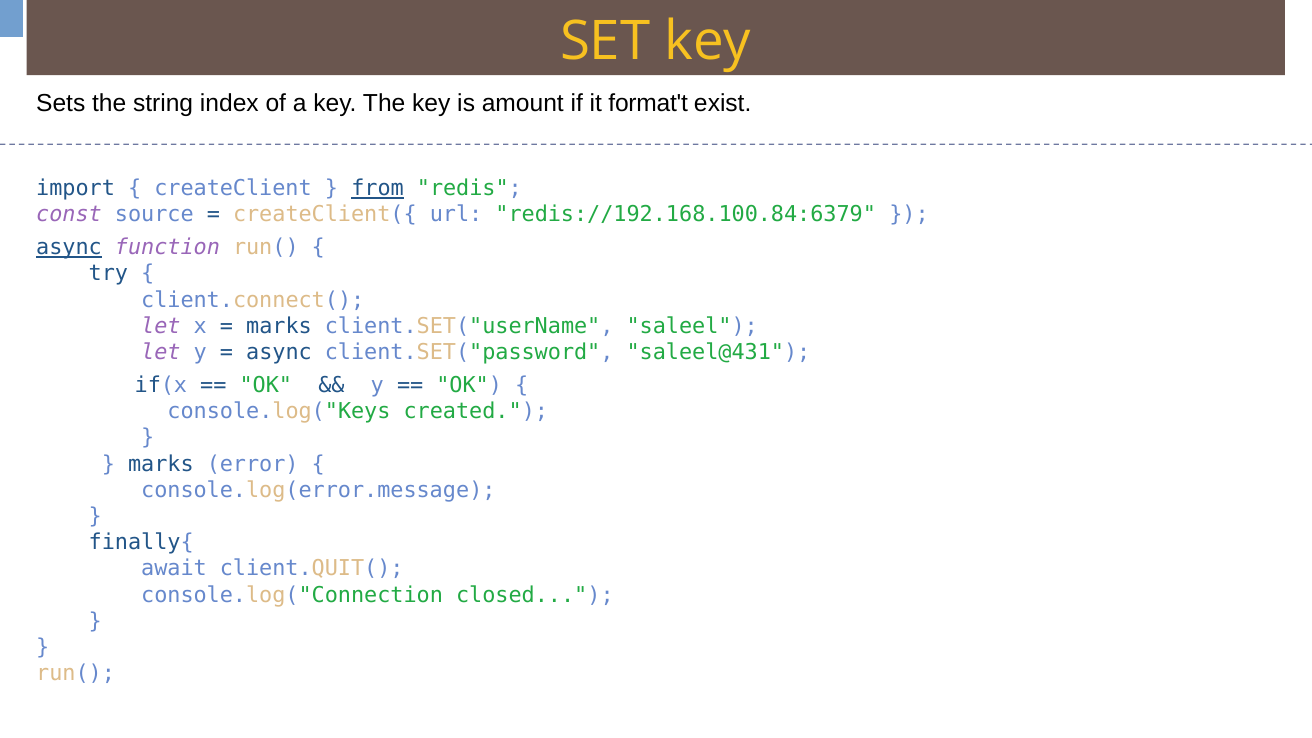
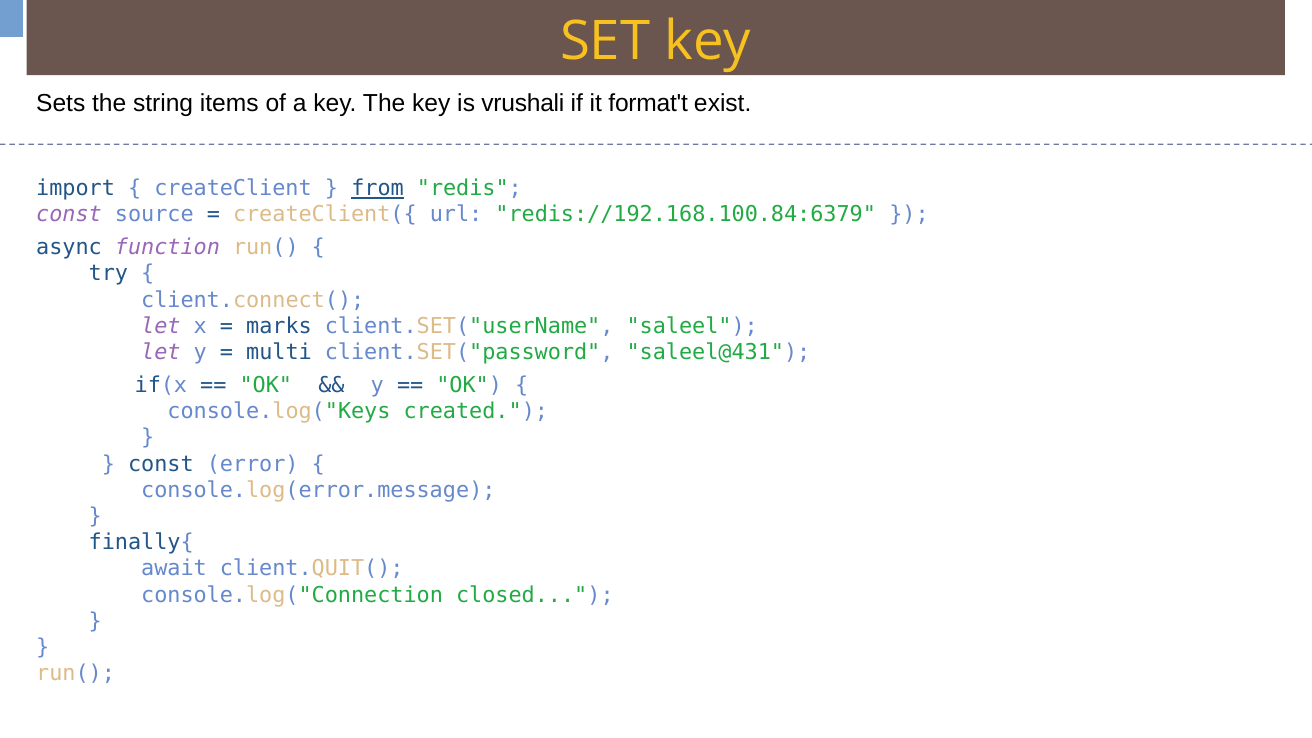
index: index -> items
amount: amount -> vrushali
async at (69, 248) underline: present -> none
async at (279, 352): async -> multi
marks at (161, 464): marks -> const
